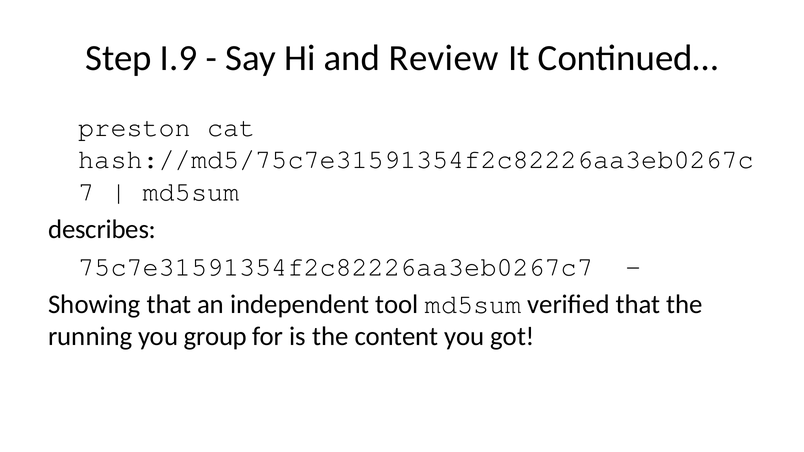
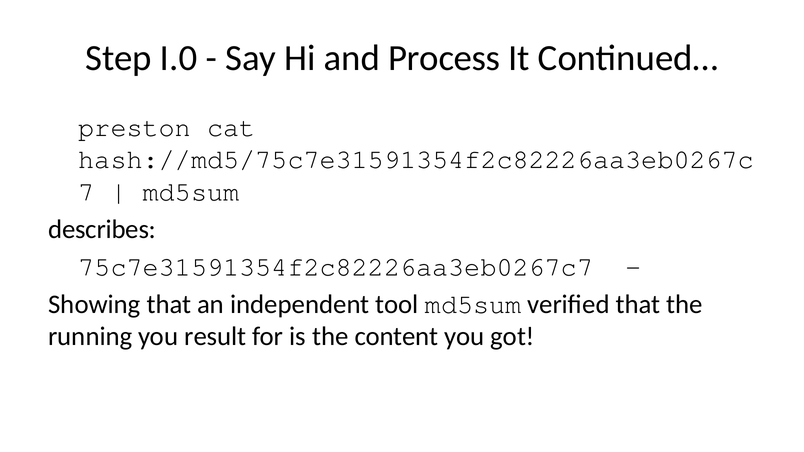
I.9: I.9 -> I.0
Review: Review -> Process
group: group -> result
